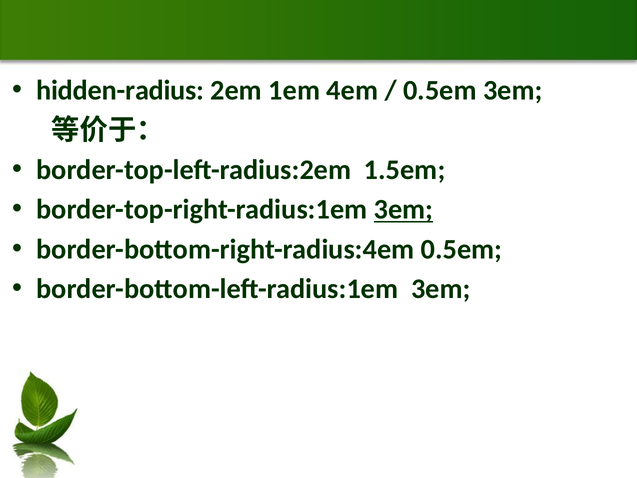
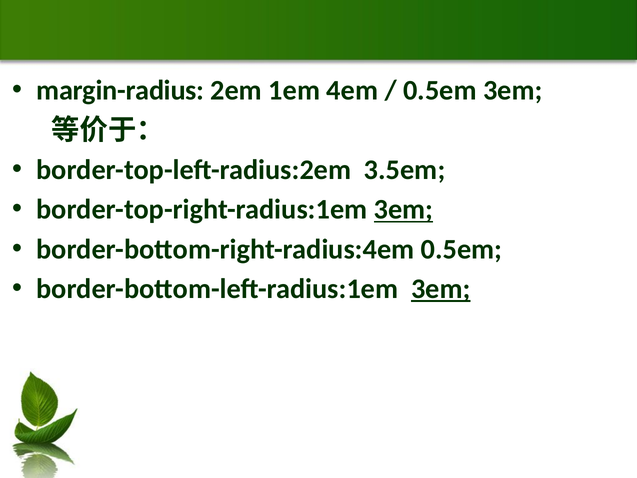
hidden-radius: hidden-radius -> margin-radius
1.5em: 1.5em -> 3.5em
3em at (441, 289) underline: none -> present
